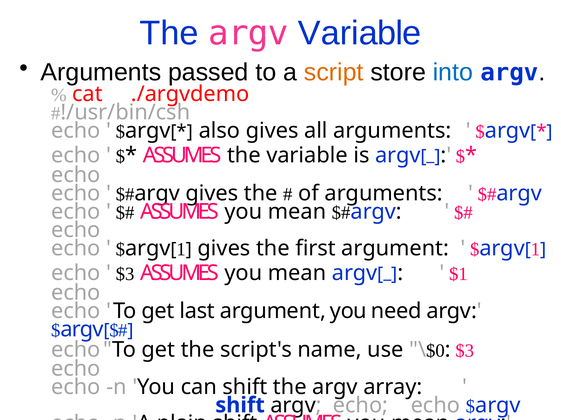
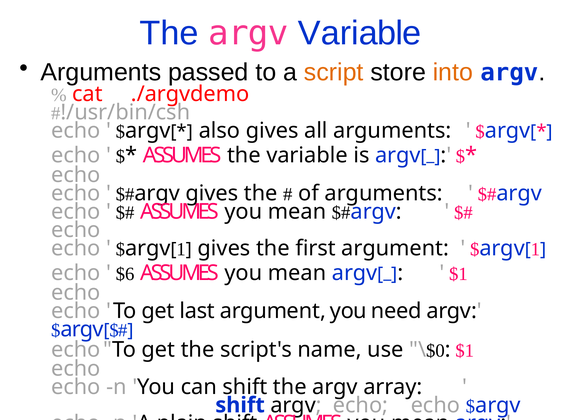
into colour: blue -> orange
$3 at (125, 274): $3 -> $6
\$0 $3: $3 -> $1
